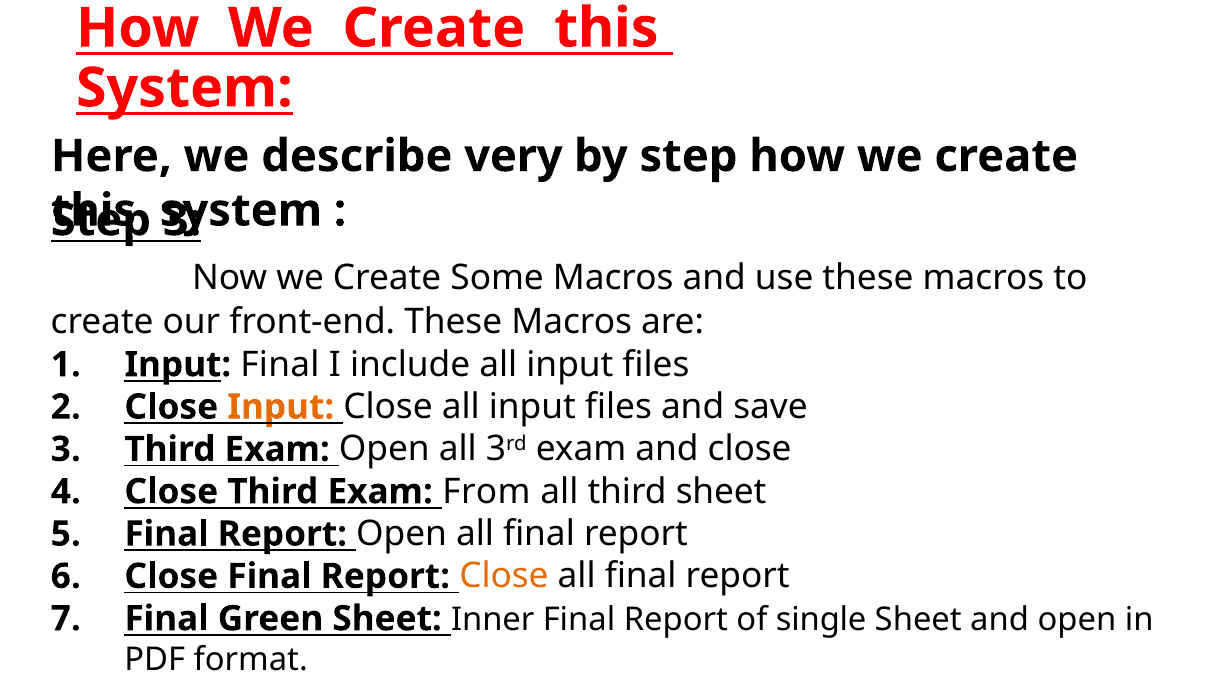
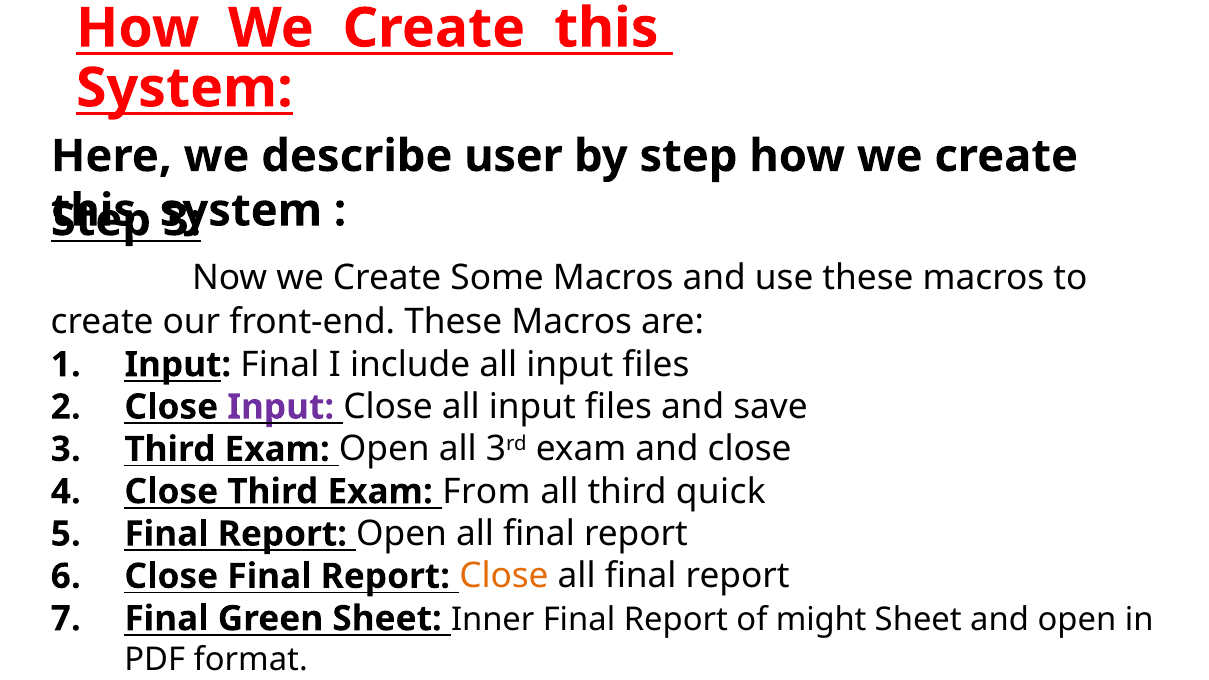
very: very -> user
Input at (281, 407) colour: orange -> purple
third sheet: sheet -> quick
single: single -> might
